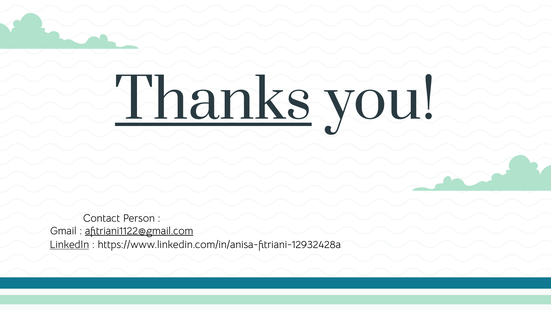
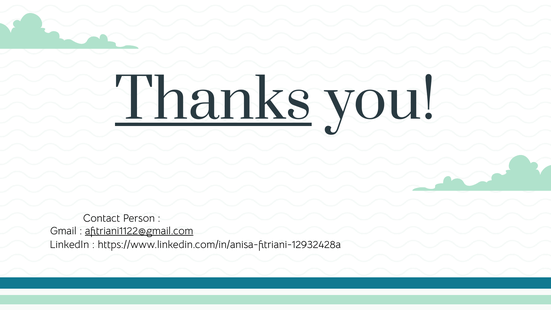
LinkedIn underline: present -> none
